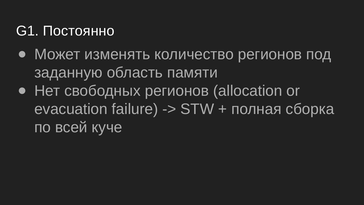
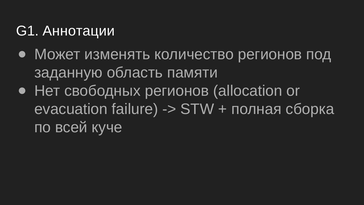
Постоянно: Постоянно -> Аннотации
